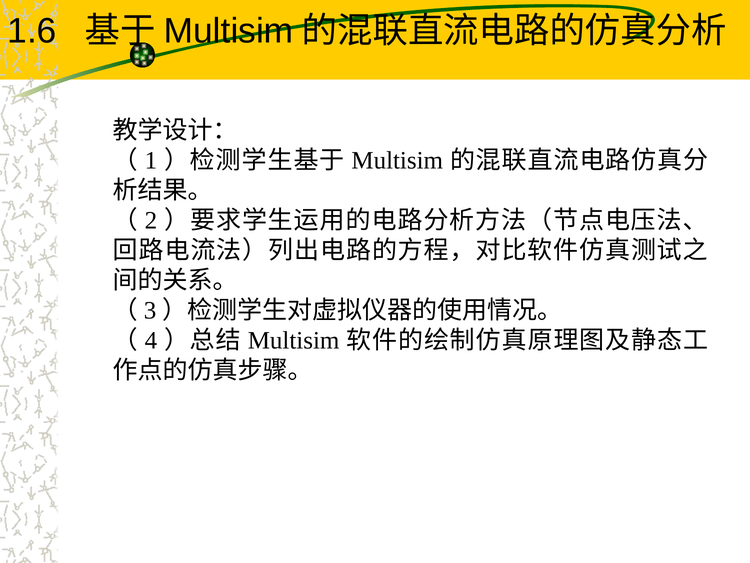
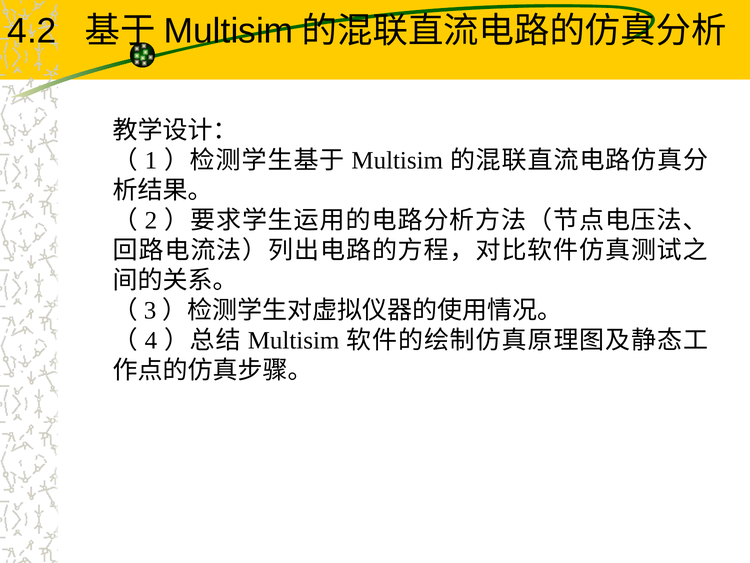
1.6: 1.6 -> 4.2
